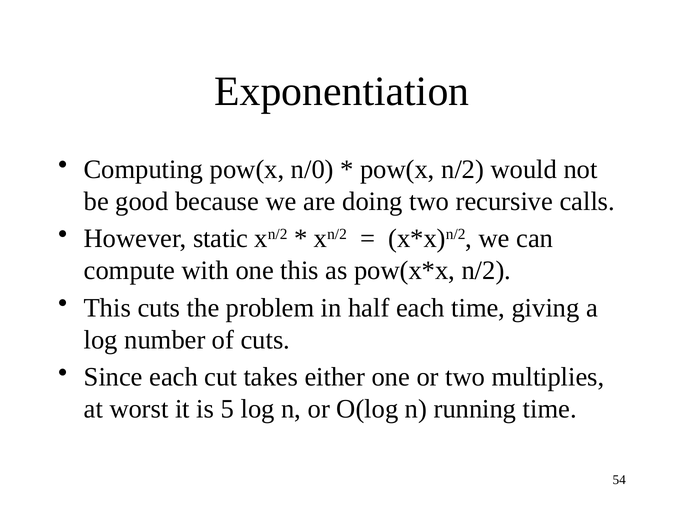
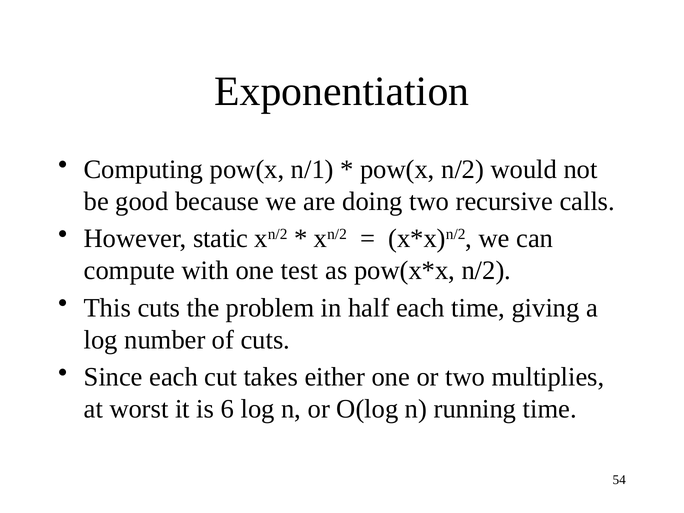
n/0: n/0 -> n/1
one this: this -> test
5: 5 -> 6
